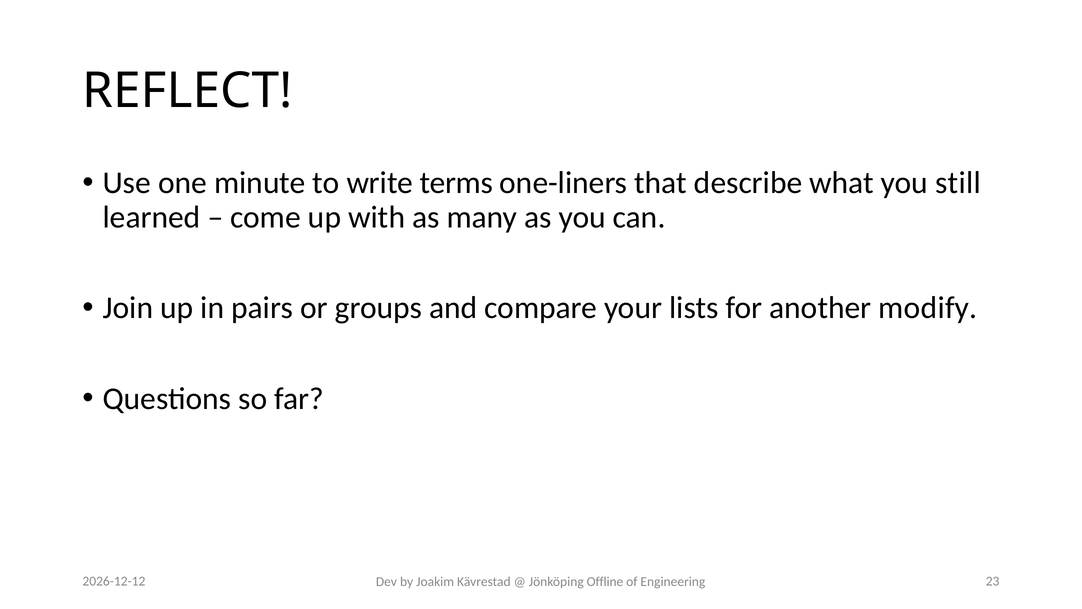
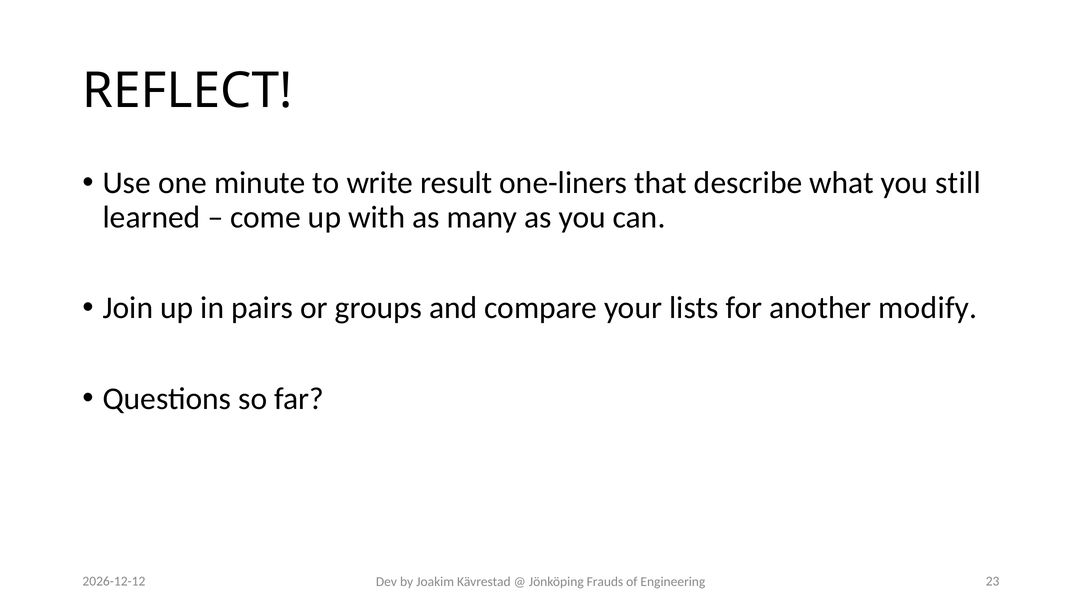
terms: terms -> result
Offline: Offline -> Frauds
